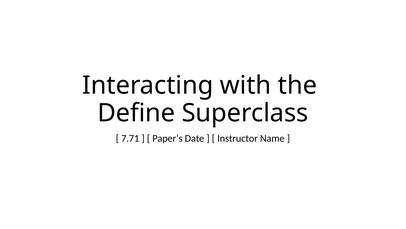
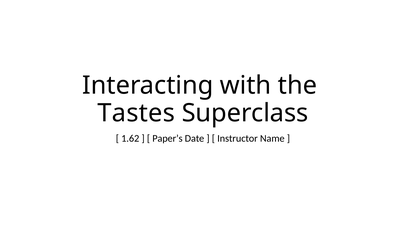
Define: Define -> Tastes
7.71: 7.71 -> 1.62
